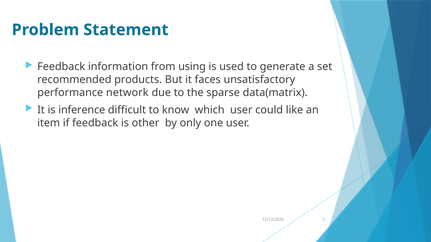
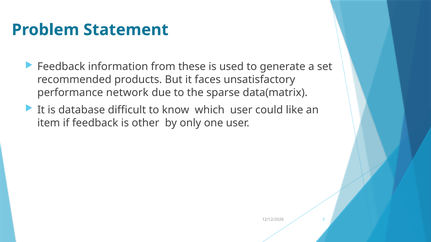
using: using -> these
inference: inference -> database
